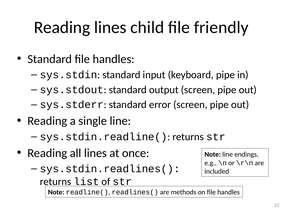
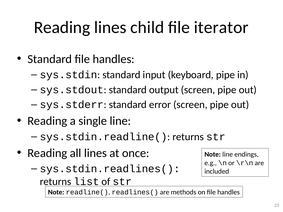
friendly: friendly -> iterator
